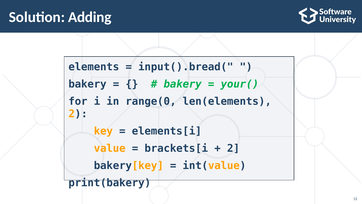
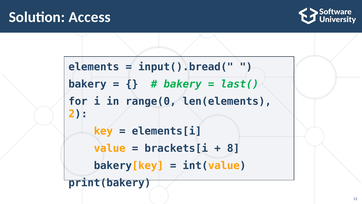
Adding: Adding -> Access
your(: your( -> last(
2 at (233, 148): 2 -> 8
